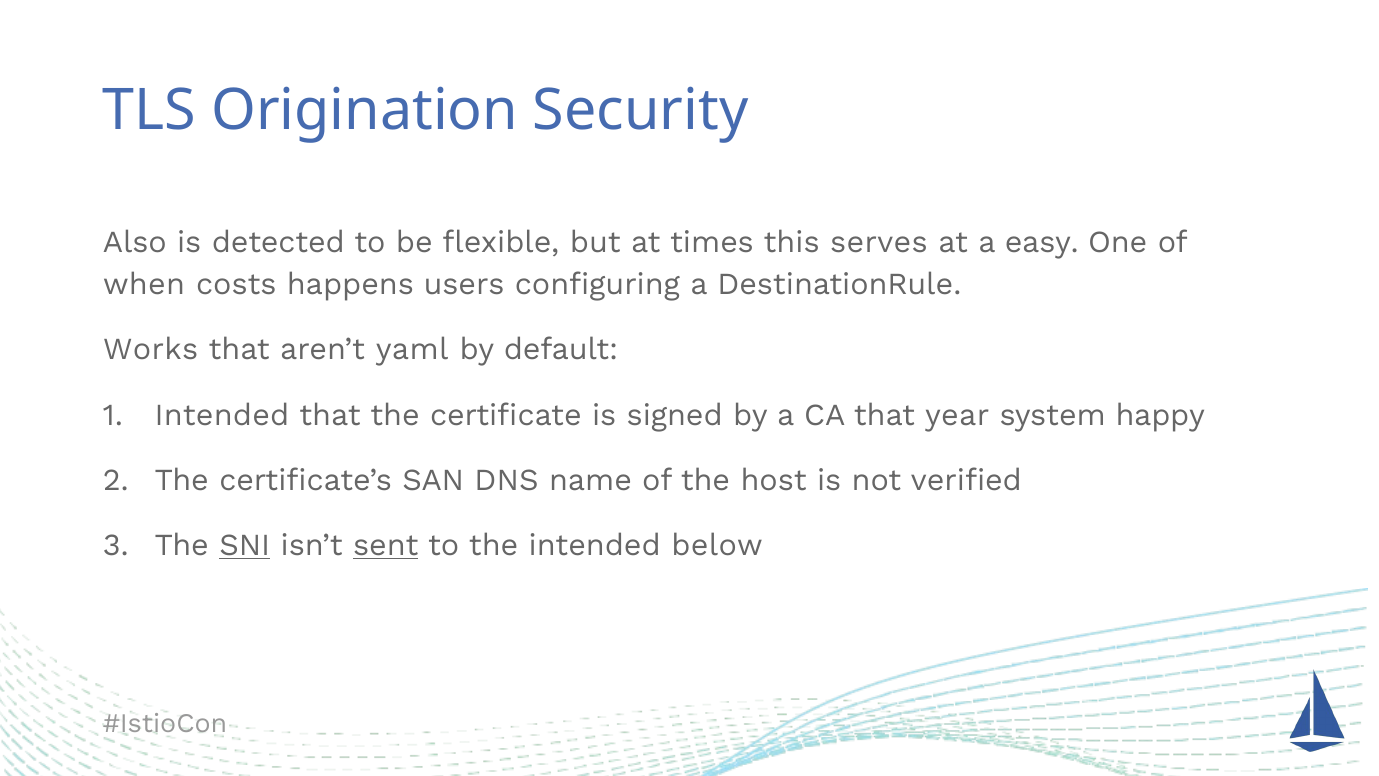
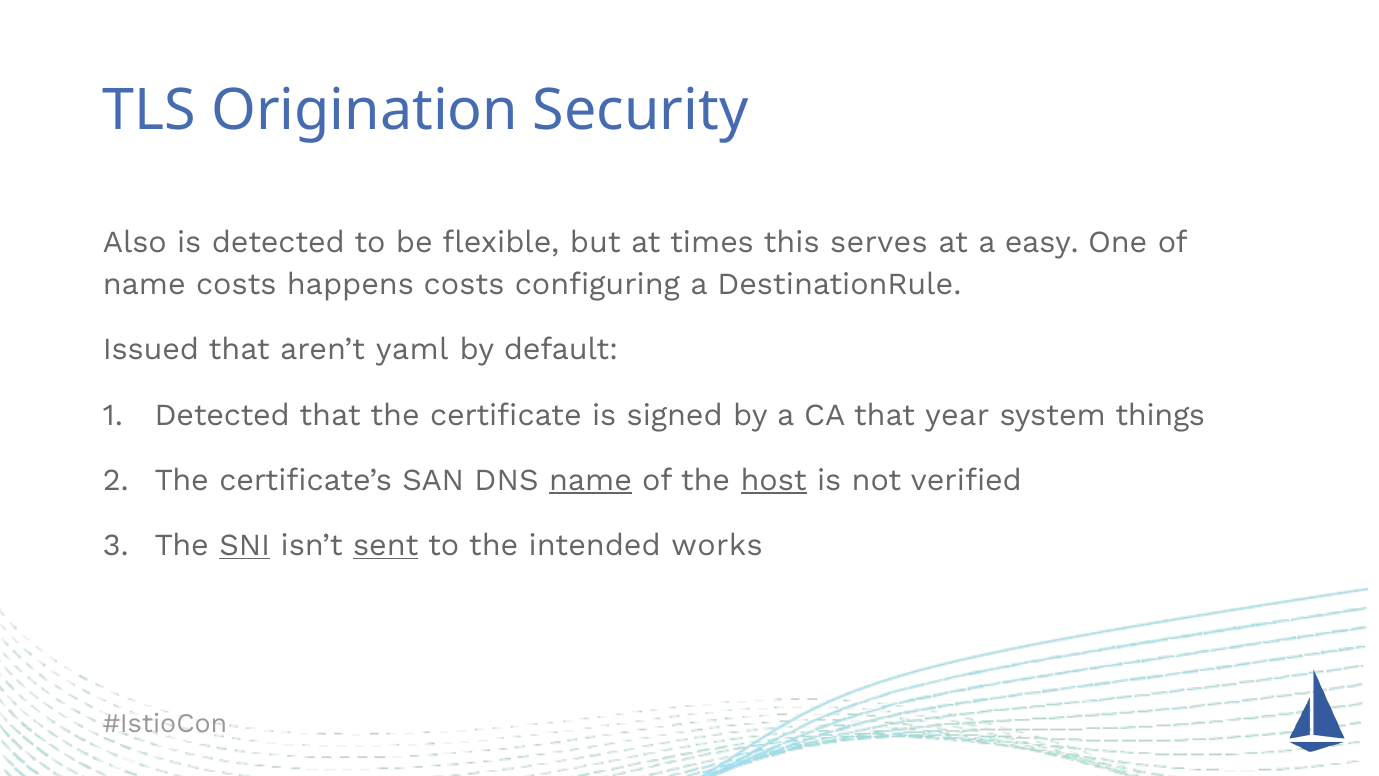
when at (144, 284): when -> name
happens users: users -> costs
Works: Works -> Issued
Intended at (222, 415): Intended -> Detected
happy: happy -> things
name at (591, 480) underline: none -> present
host underline: none -> present
below: below -> works
